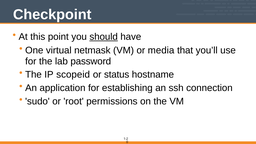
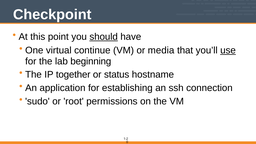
netmask: netmask -> continue
use underline: none -> present
password: password -> beginning
scopeid: scopeid -> together
